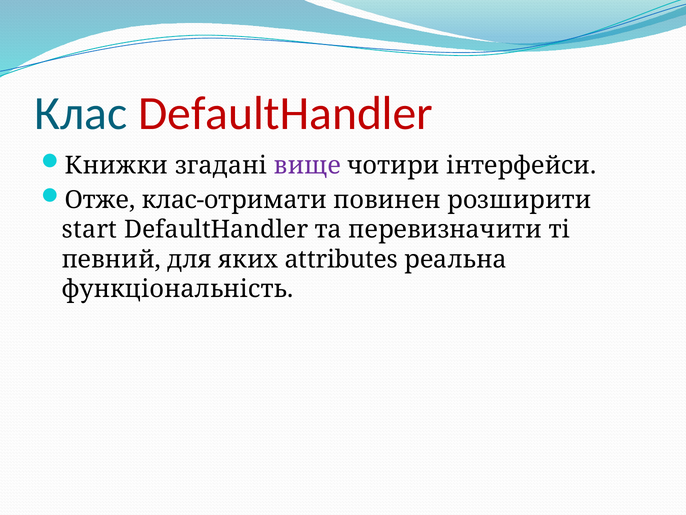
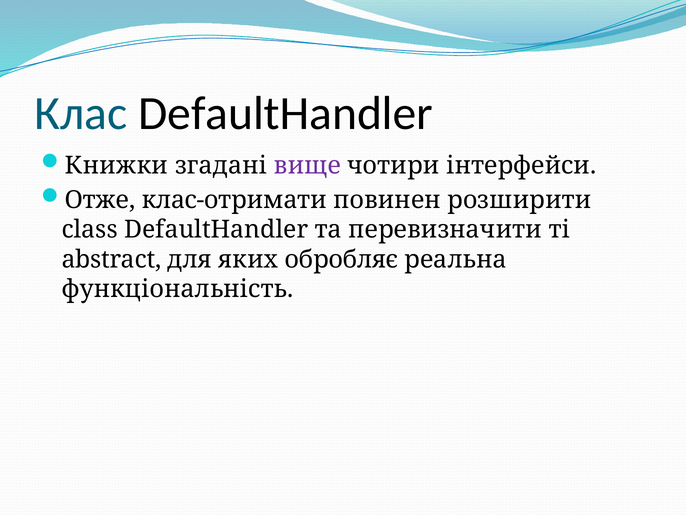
DefaultHandler at (286, 113) colour: red -> black
start: start -> class
певний: певний -> abstract
attributes: attributes -> обробляє
